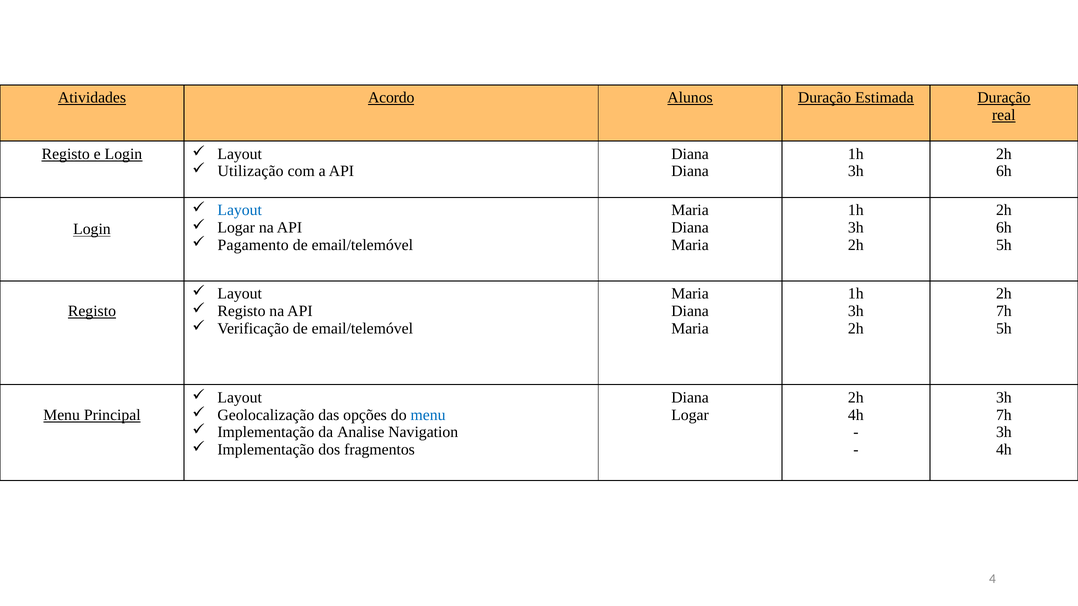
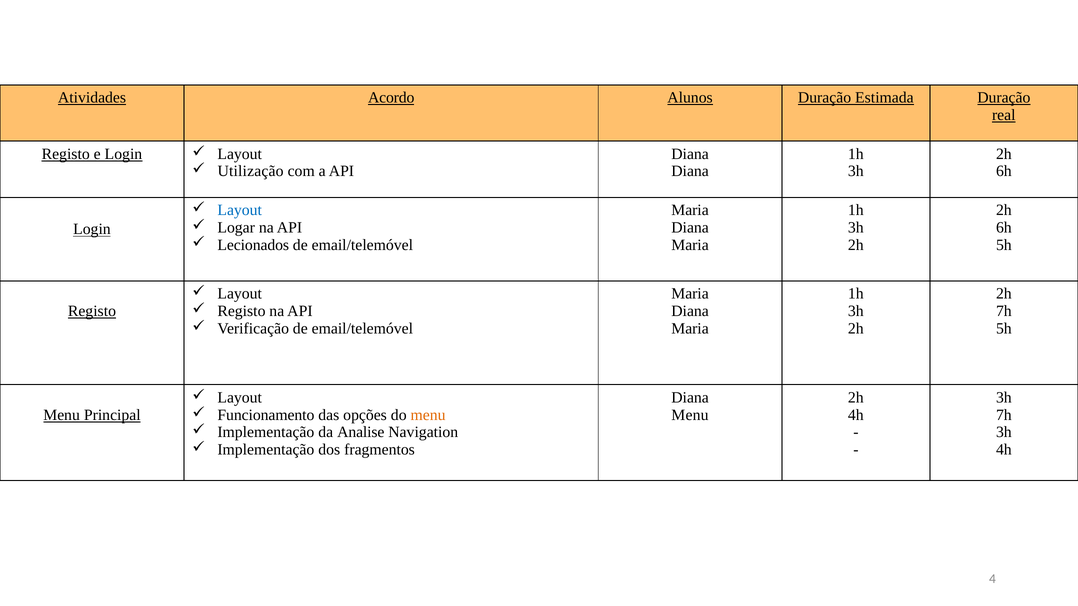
Pagamento: Pagamento -> Lecionados
Geolocalização: Geolocalização -> Funcionamento
menu at (428, 415) colour: blue -> orange
Logar at (690, 415): Logar -> Menu
